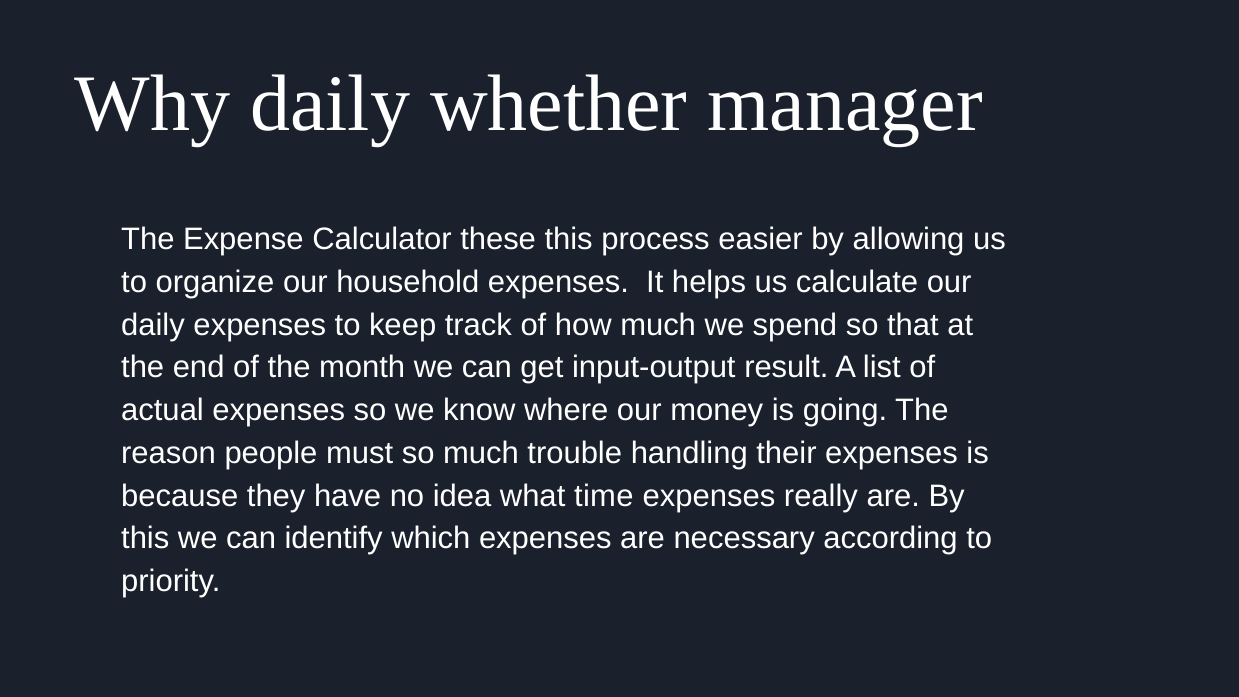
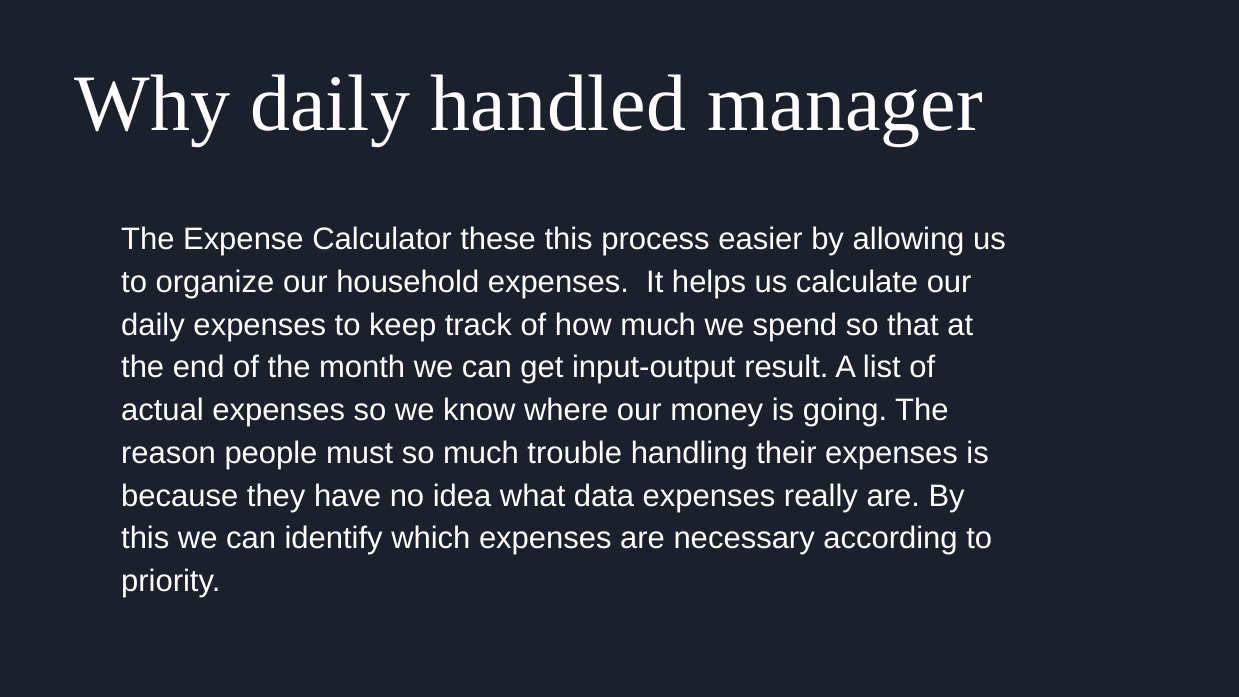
whether: whether -> handled
time: time -> data
